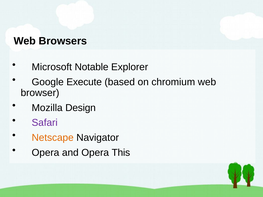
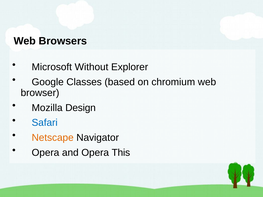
Notable: Notable -> Without
Execute: Execute -> Classes
Safari colour: purple -> blue
